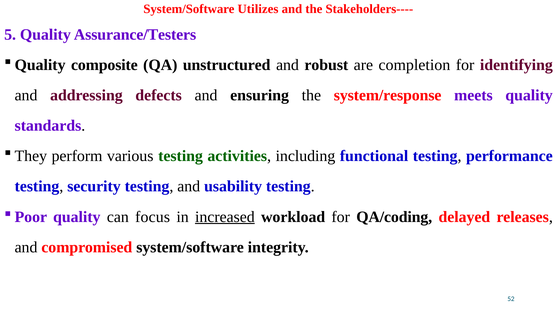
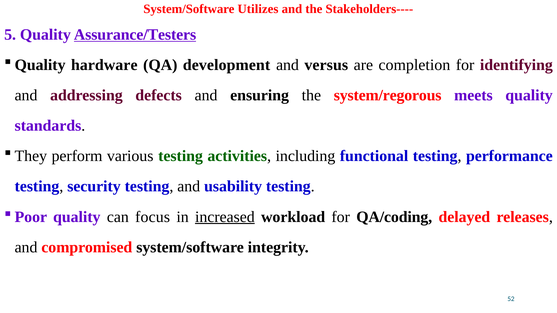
Assurance/Testers underline: none -> present
composite: composite -> hardware
unstructured: unstructured -> development
robust: robust -> versus
system/response: system/response -> system/regorous
